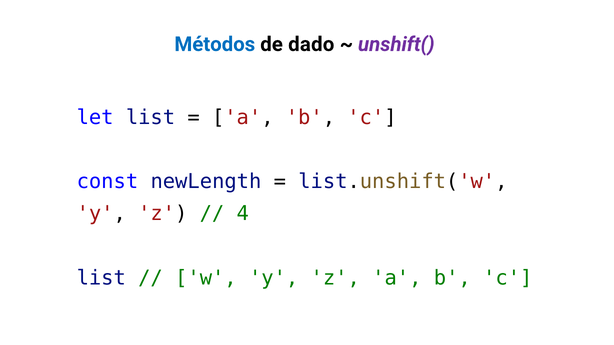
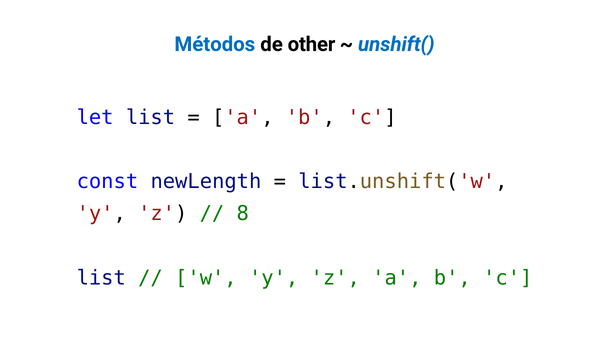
dado: dado -> other
unshift( colour: purple -> blue
4: 4 -> 8
